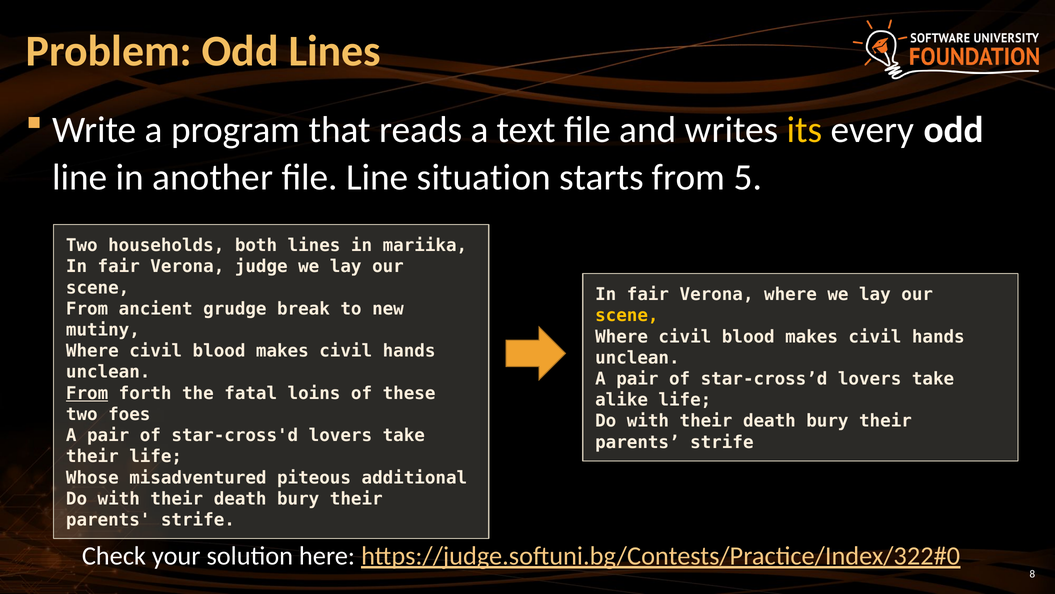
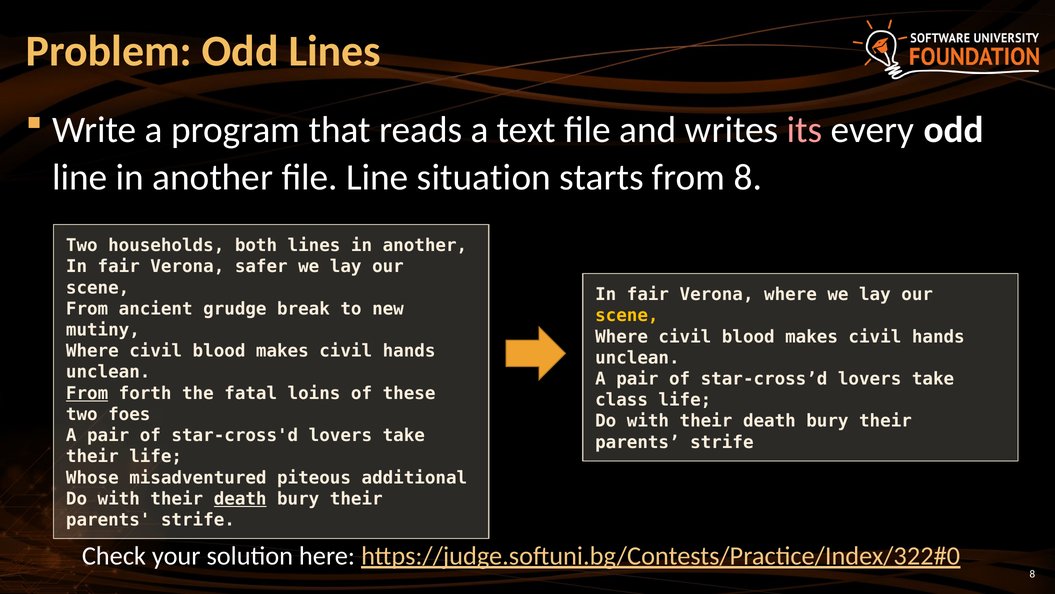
its colour: yellow -> pink
from 5: 5 -> 8
mariika at (425, 245): mariika -> another
judge: judge -> safer
alike: alike -> class
death at (240, 498) underline: none -> present
